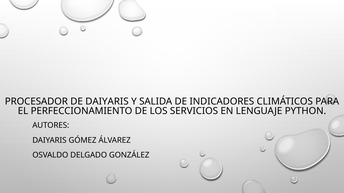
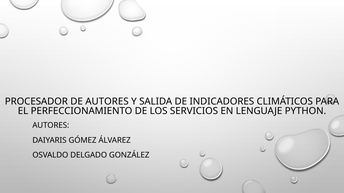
DE DAIYARIS: DAIYARIS -> AUTORES
